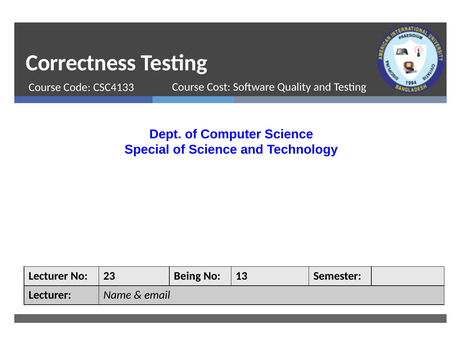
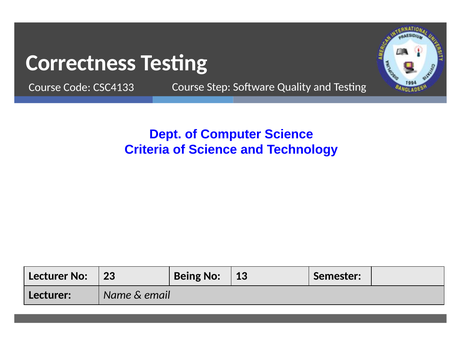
Cost: Cost -> Step
Special: Special -> Criteria
